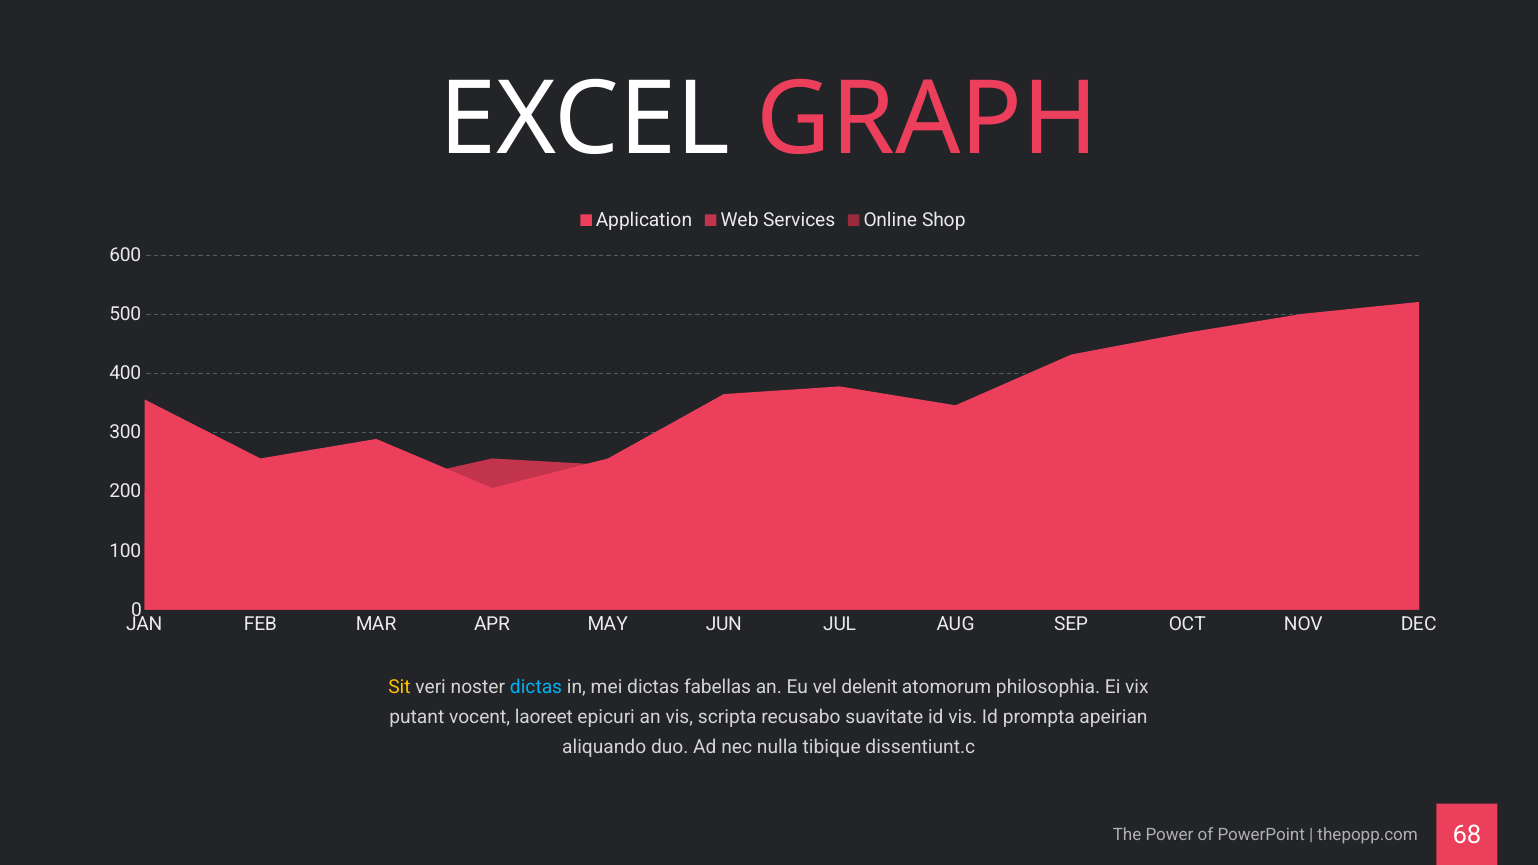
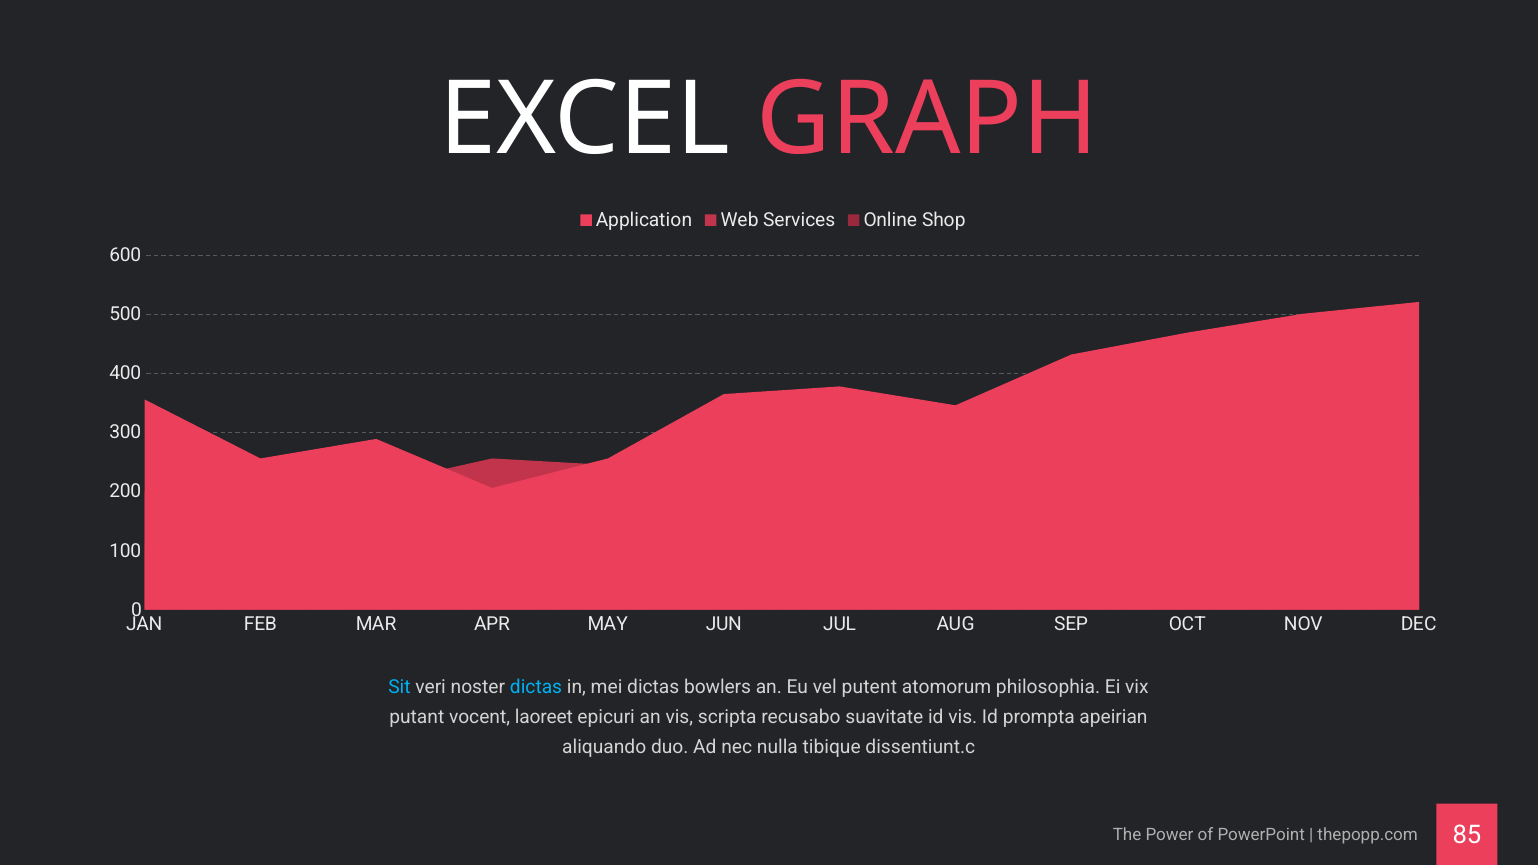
Sit colour: yellow -> light blue
fabellas: fabellas -> bowlers
delenit: delenit -> putent
68: 68 -> 85
